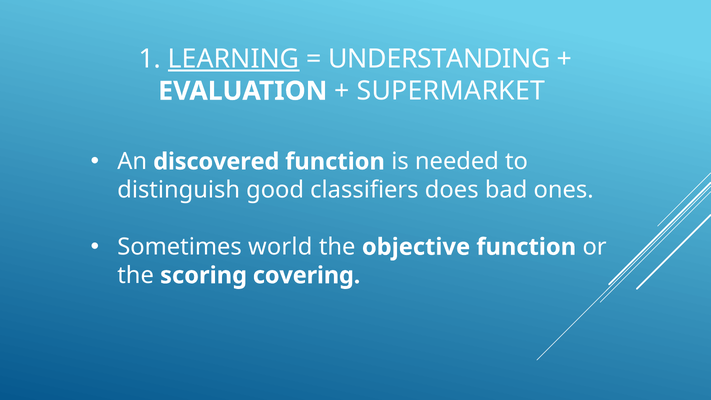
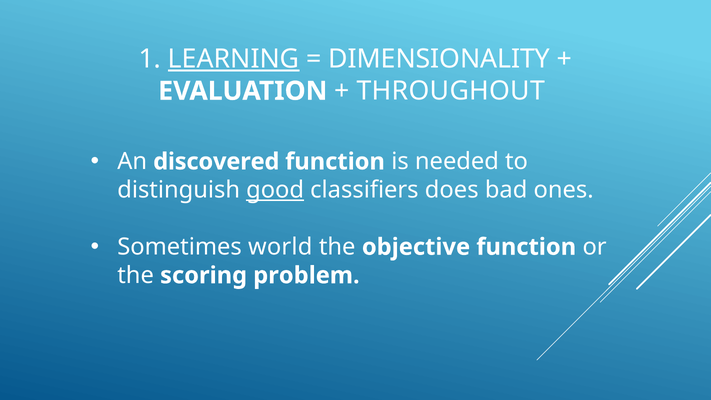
UNDERSTANDING: UNDERSTANDING -> DIMENSIONALITY
SUPERMARKET: SUPERMARKET -> THROUGHOUT
good underline: none -> present
covering: covering -> problem
